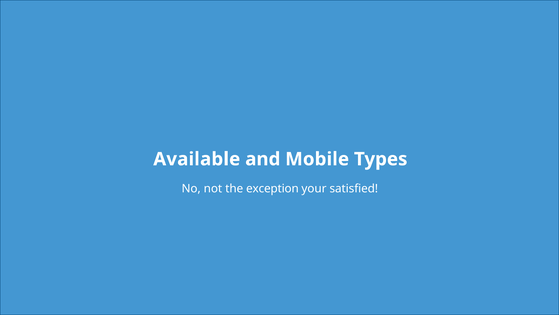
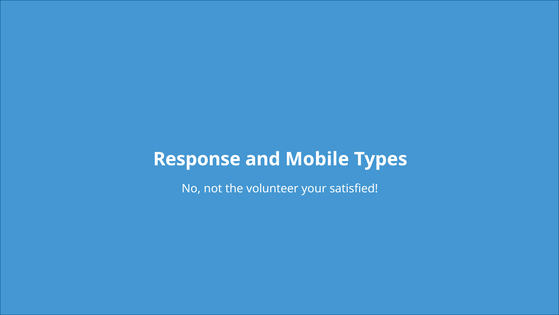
Available: Available -> Response
exception: exception -> volunteer
